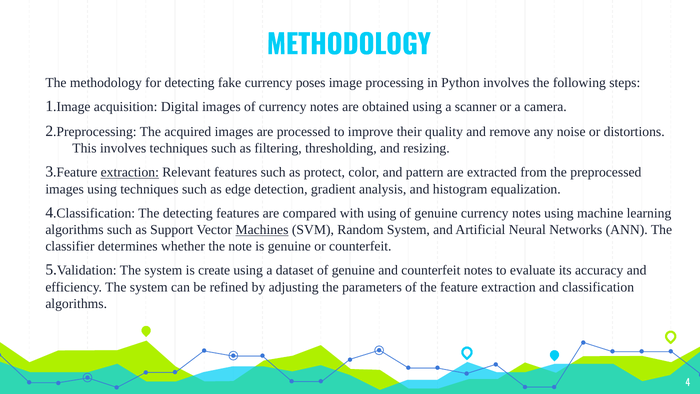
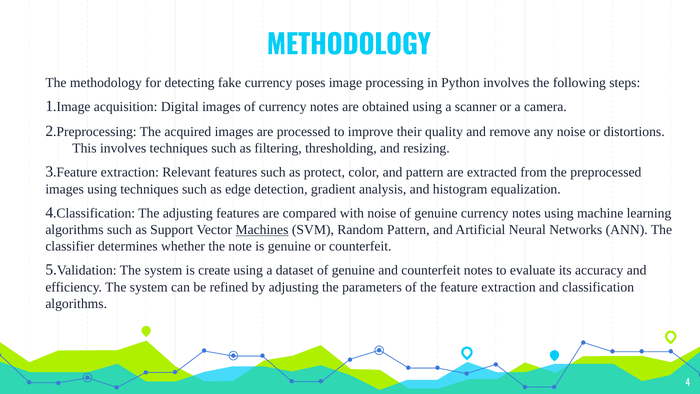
extraction at (130, 172) underline: present -> none
The detecting: detecting -> adjusting
with using: using -> noise
Random System: System -> Pattern
